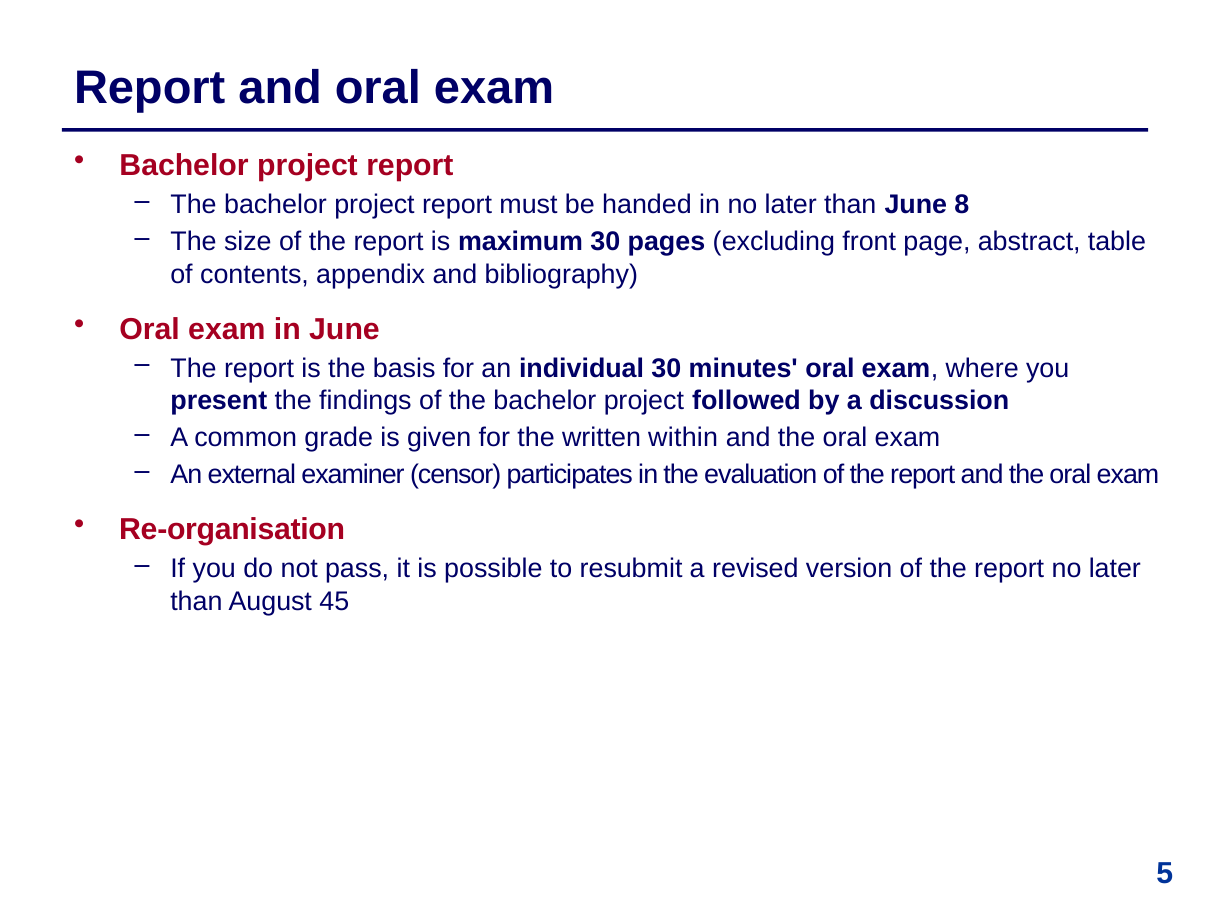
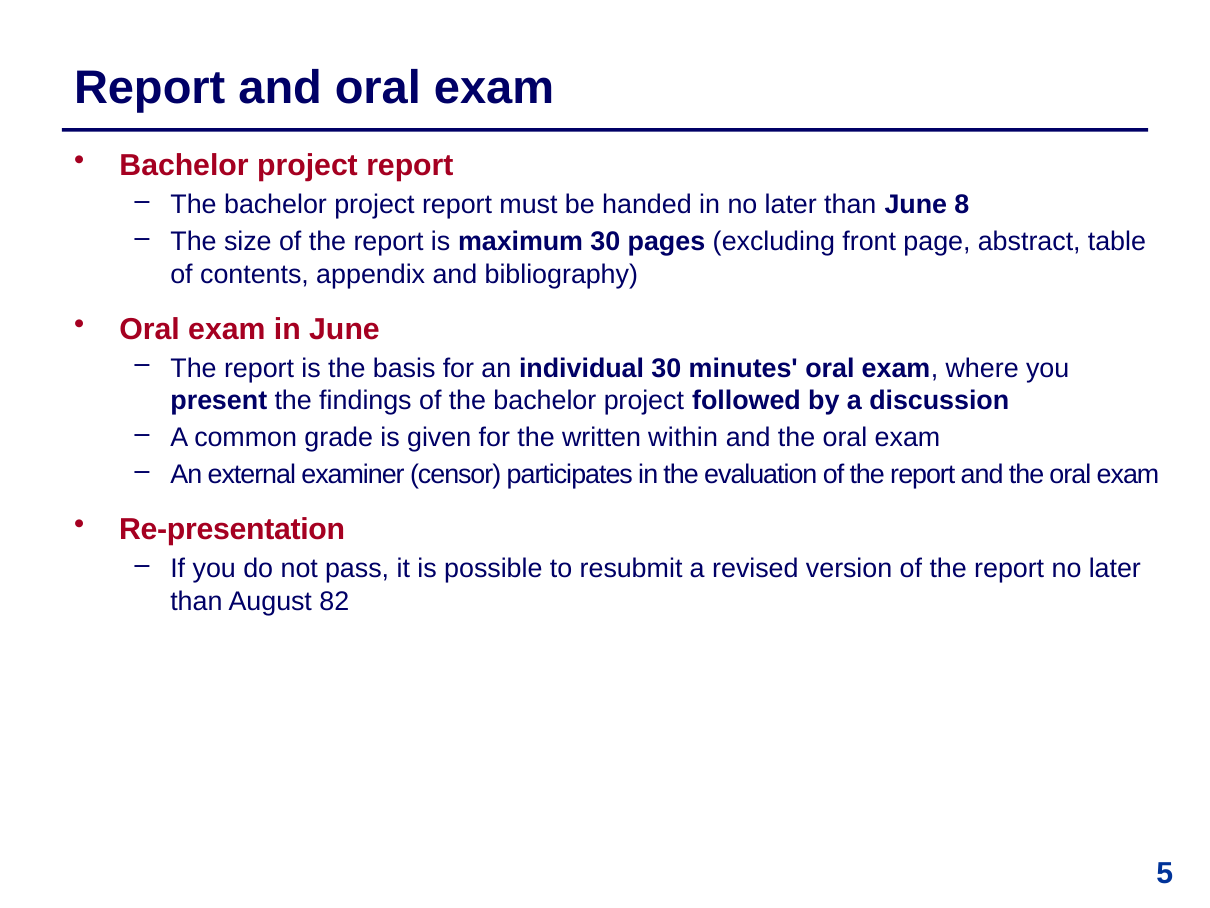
Re-organisation: Re-organisation -> Re-presentation
45: 45 -> 82
